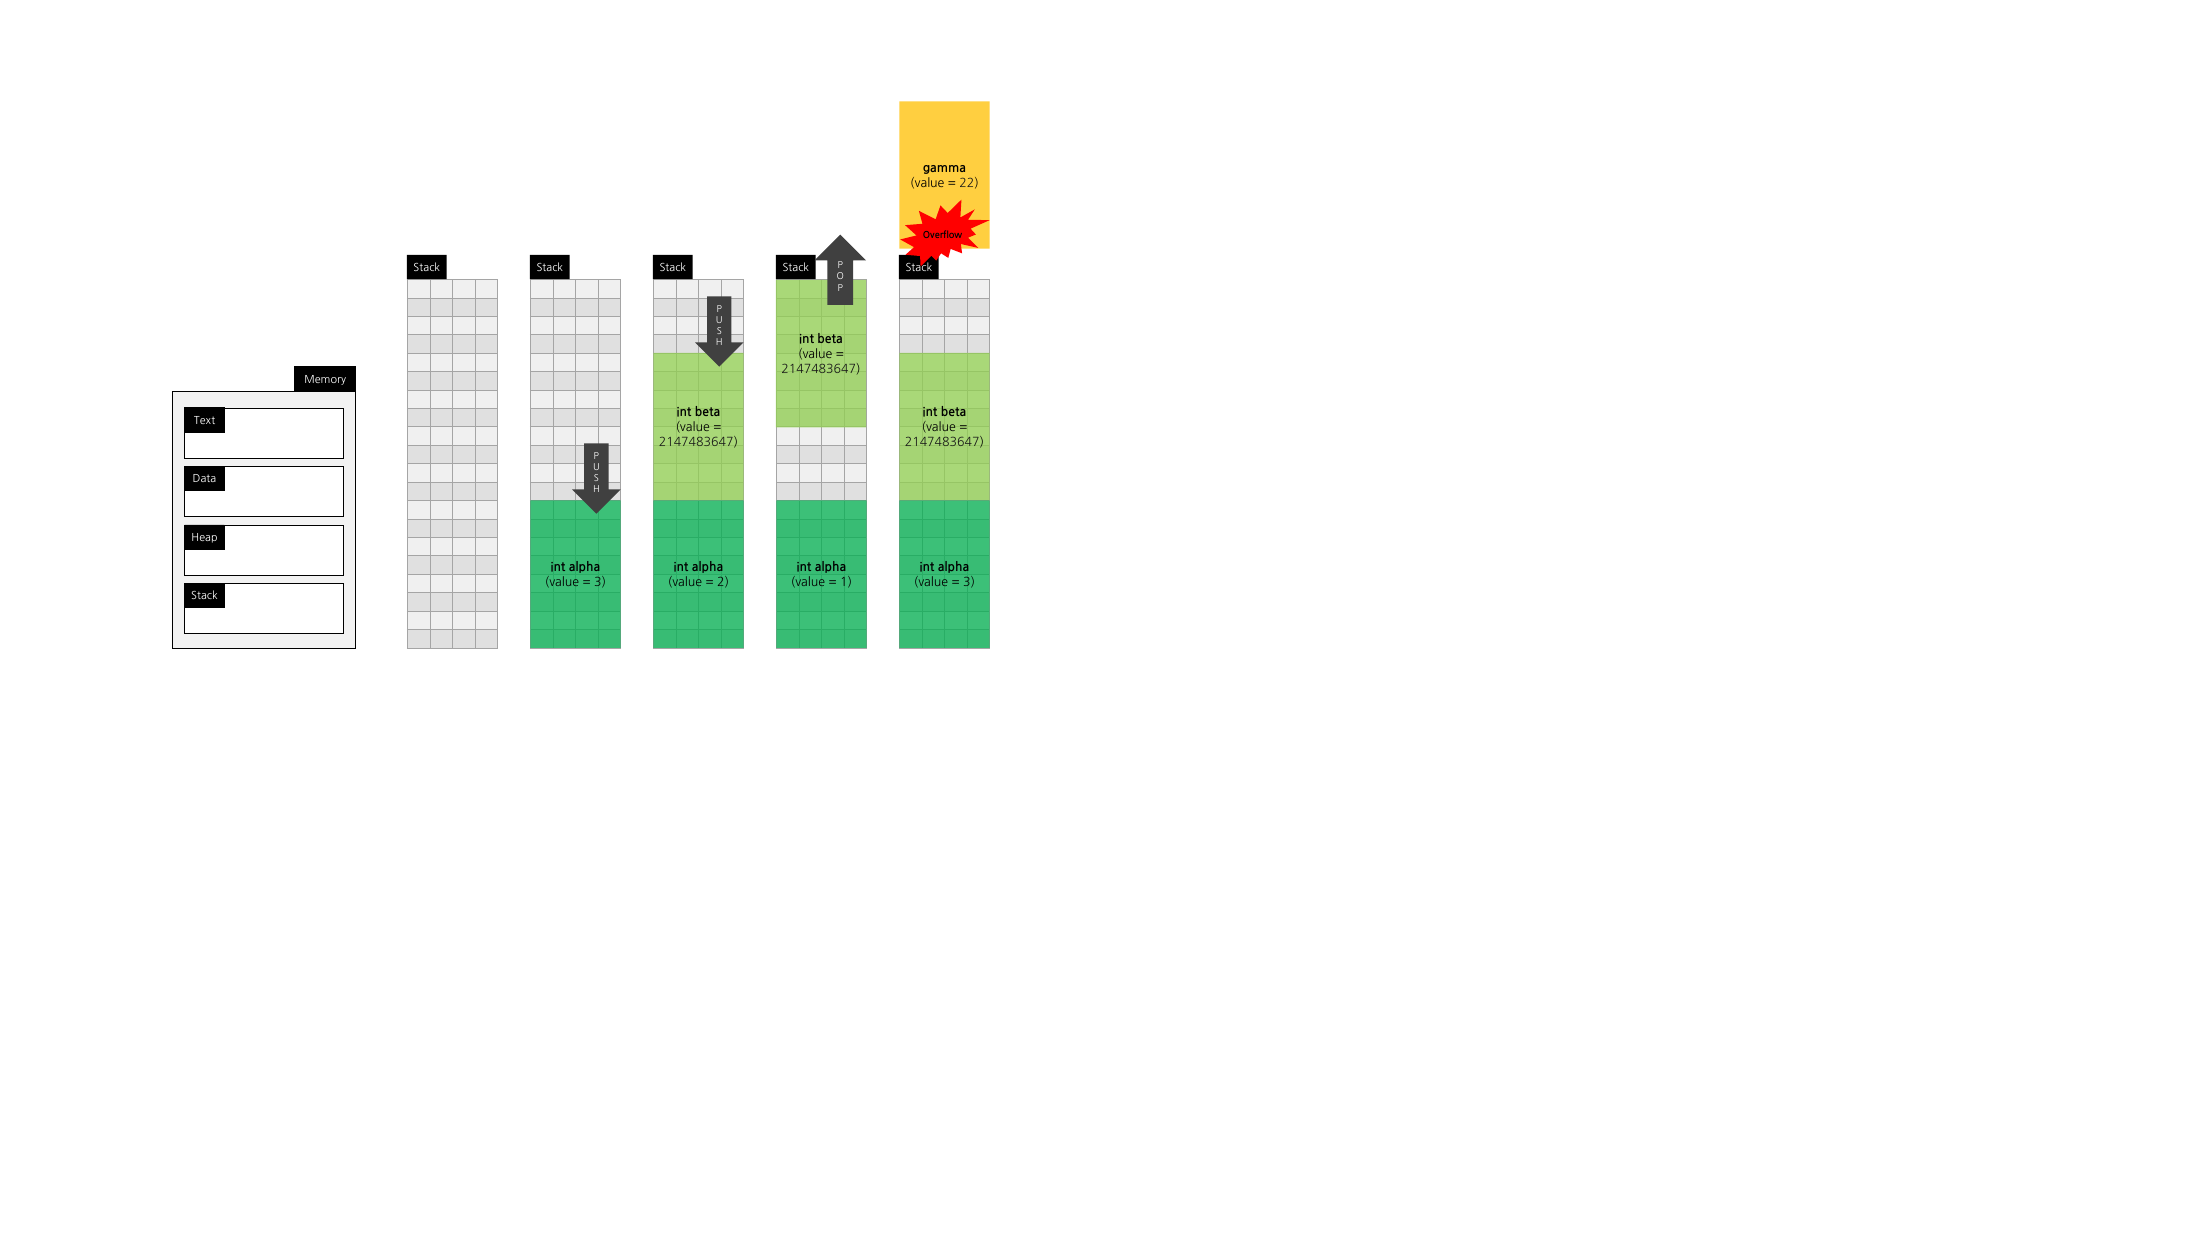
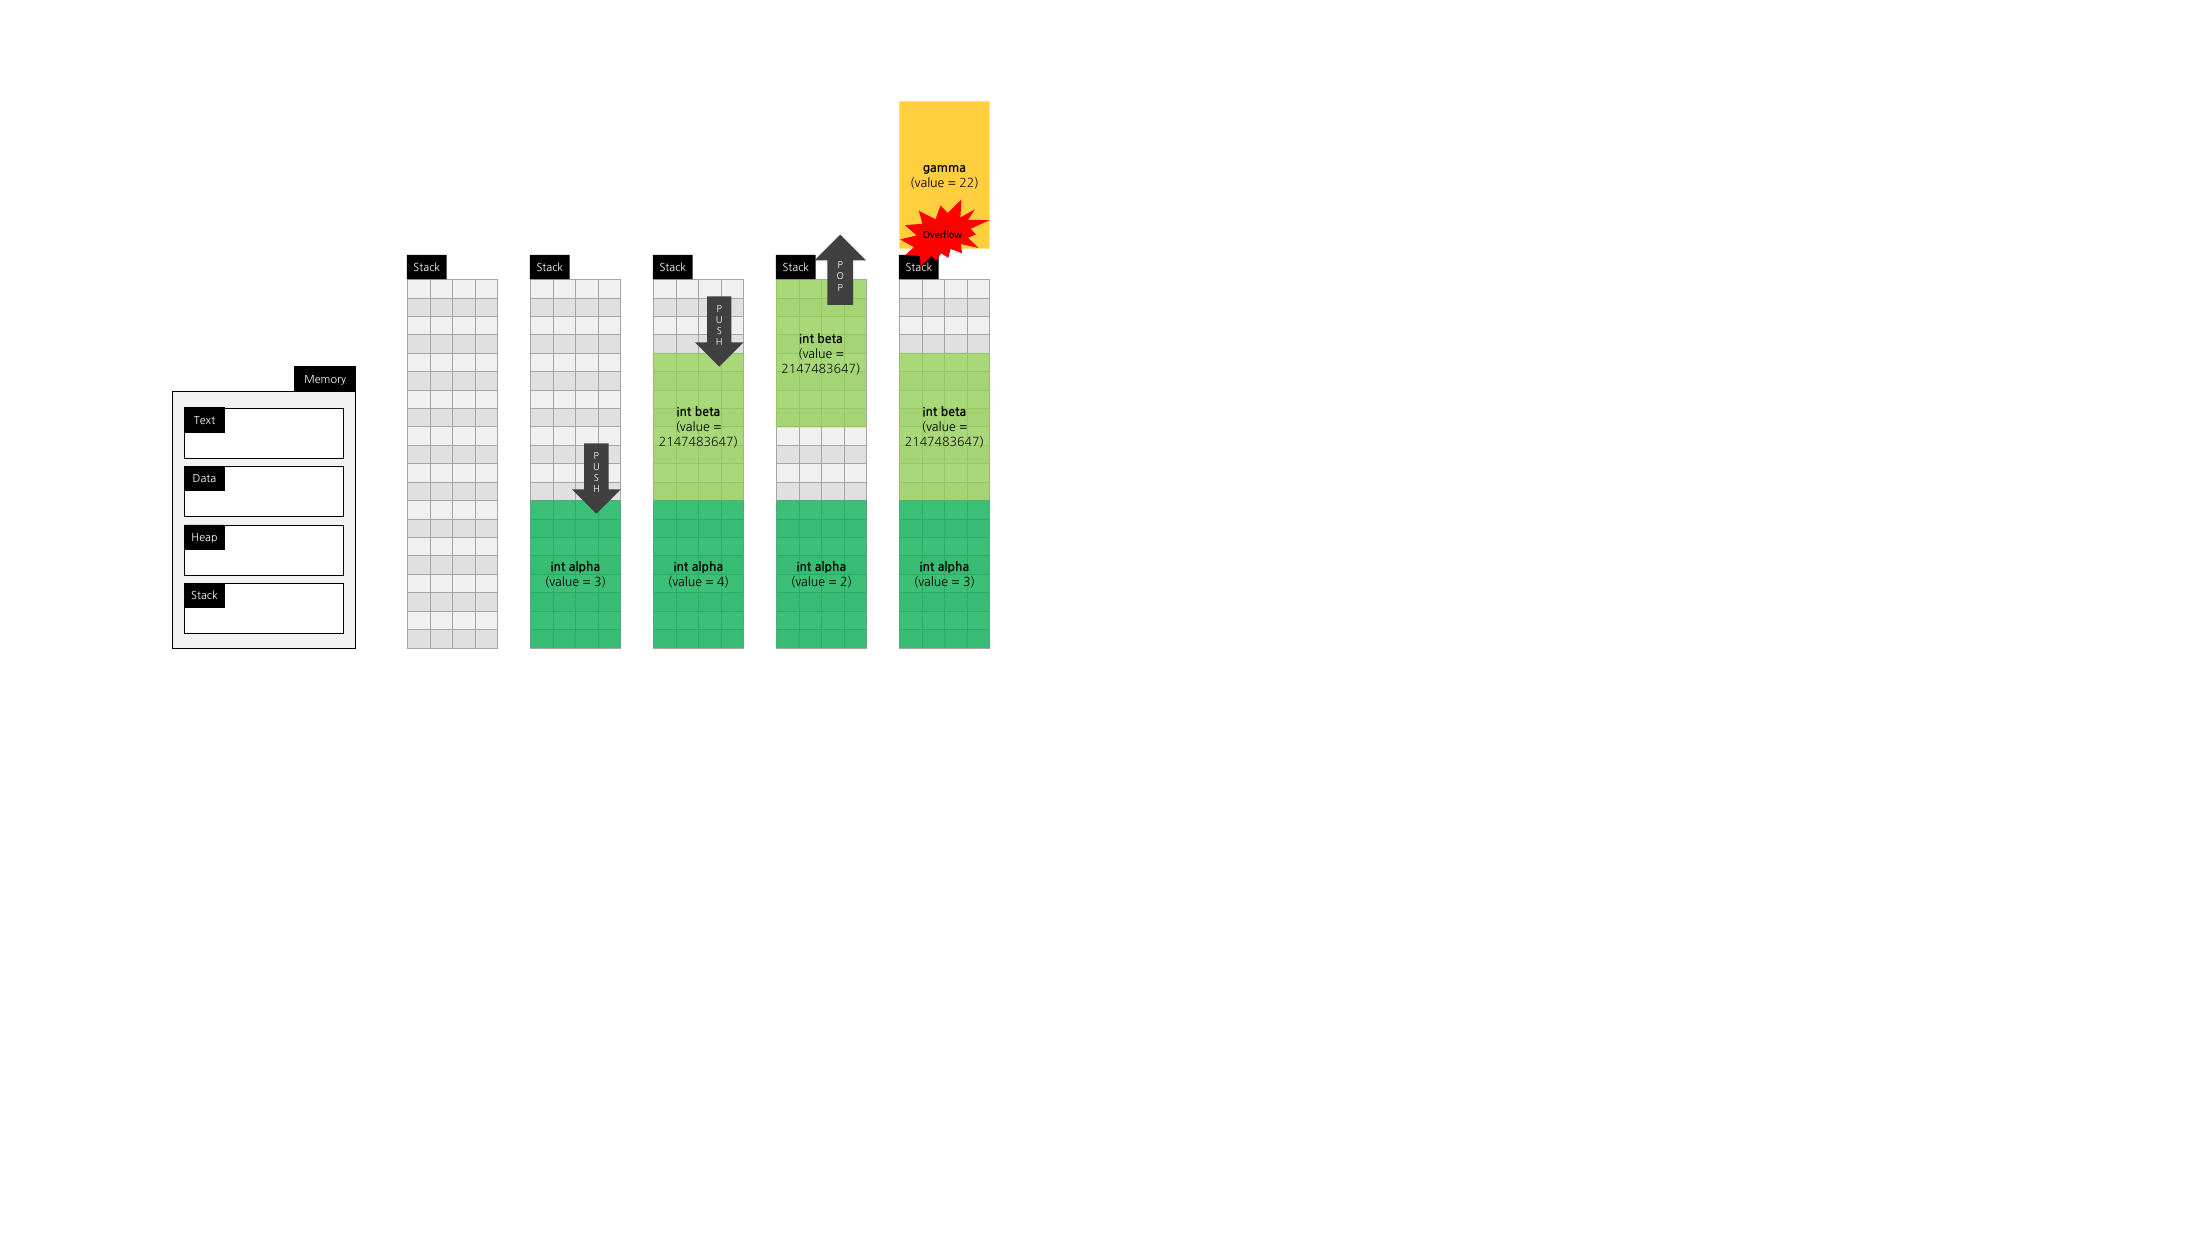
2: 2 -> 4
1: 1 -> 2
